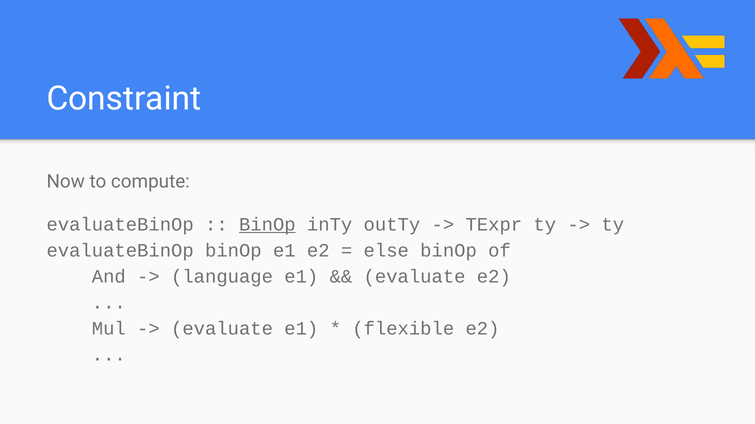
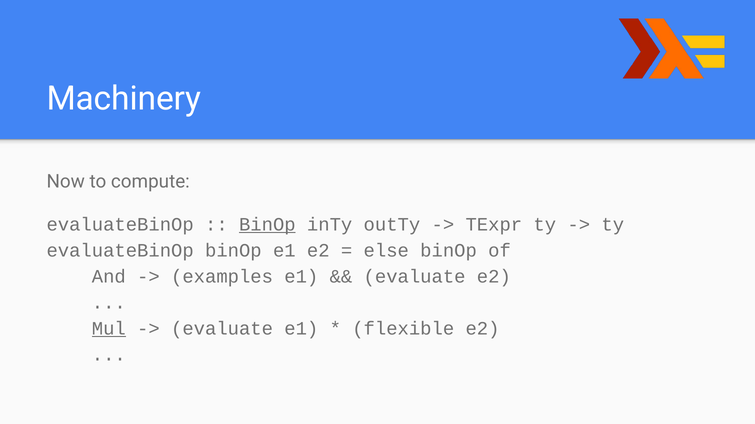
Constraint: Constraint -> Machinery
language: language -> examples
Mul underline: none -> present
